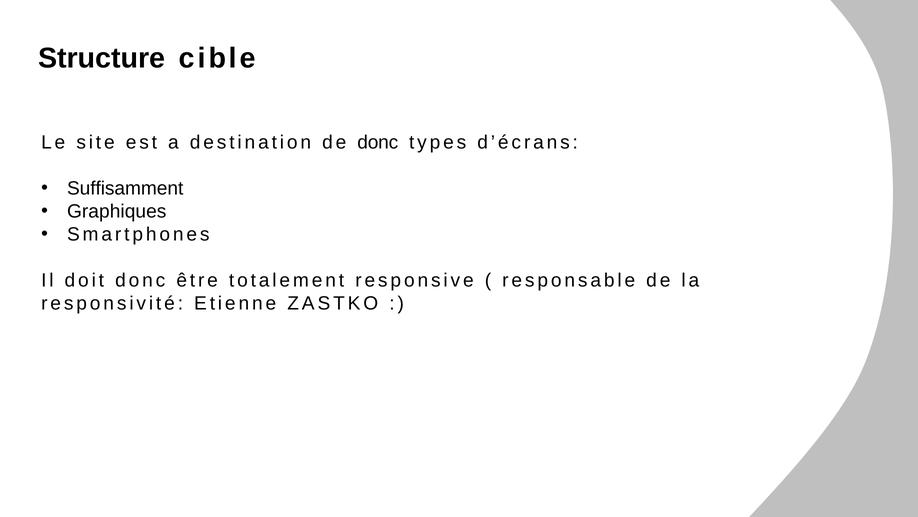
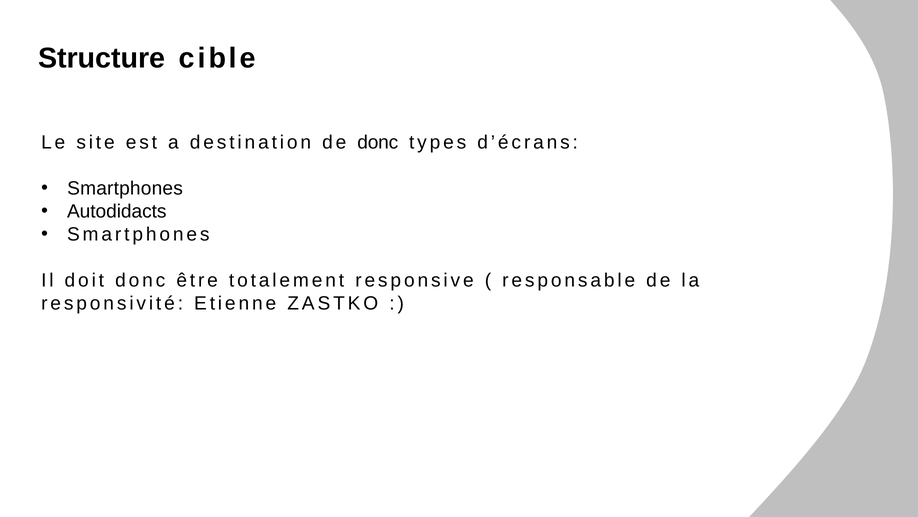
Suffisamment at (125, 188): Suffisamment -> Smartphones
Graphiques: Graphiques -> Autodidacts
